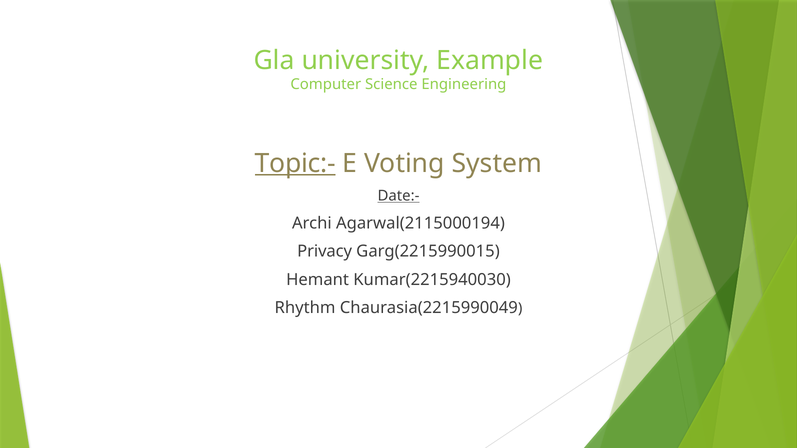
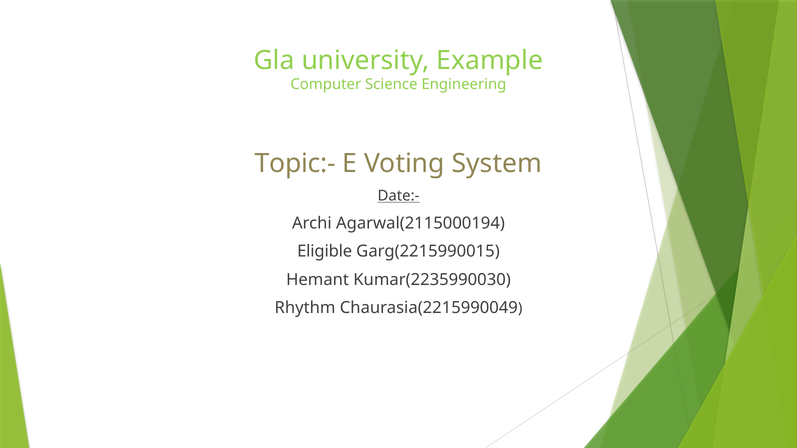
Topic:- underline: present -> none
Privacy: Privacy -> Eligible
Kumar(2215940030: Kumar(2215940030 -> Kumar(2235990030
